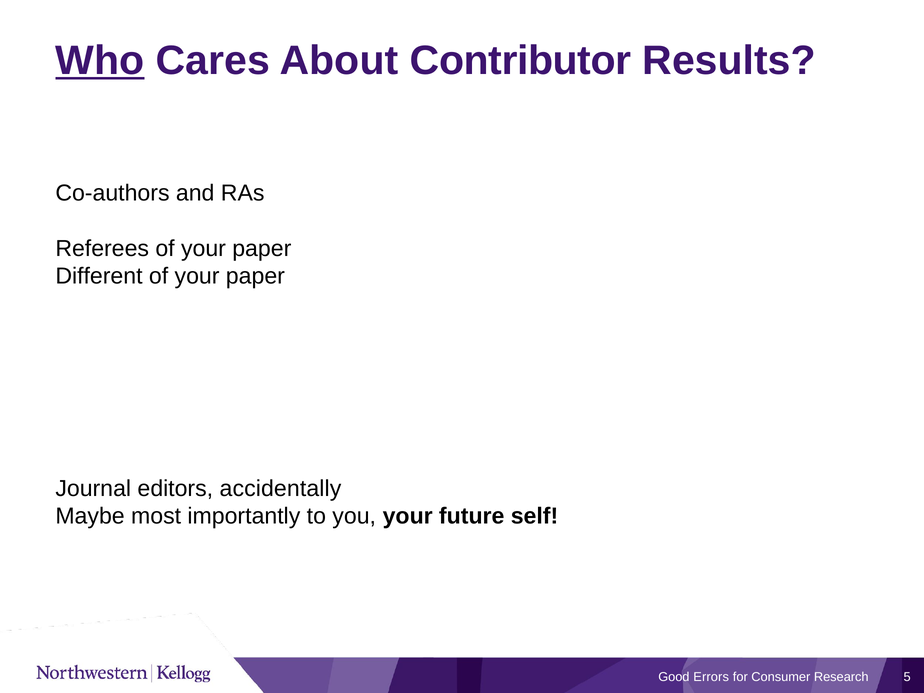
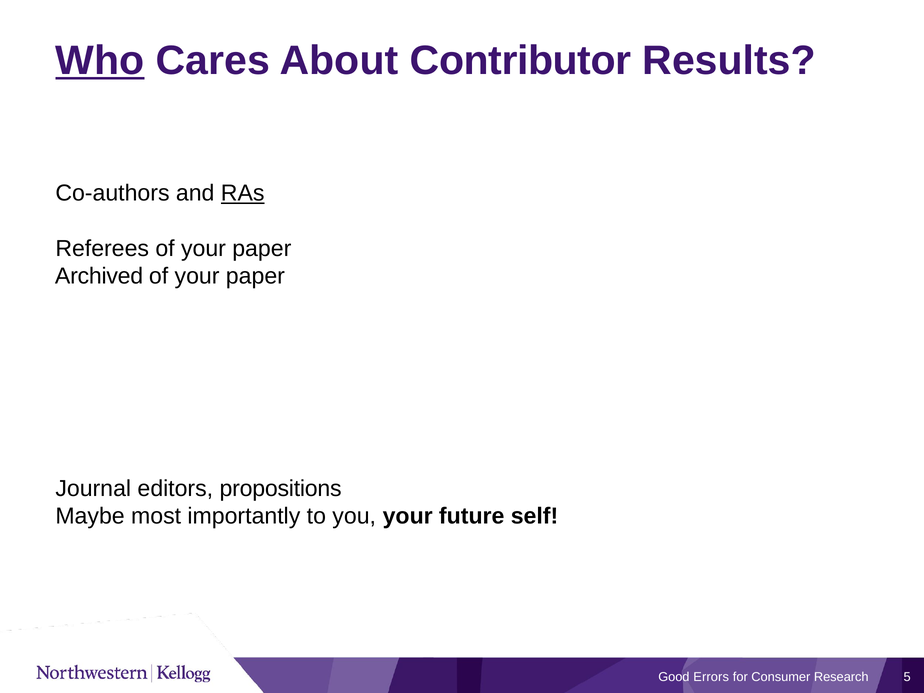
RAs underline: none -> present
Different: Different -> Archived
accidentally: accidentally -> propositions
